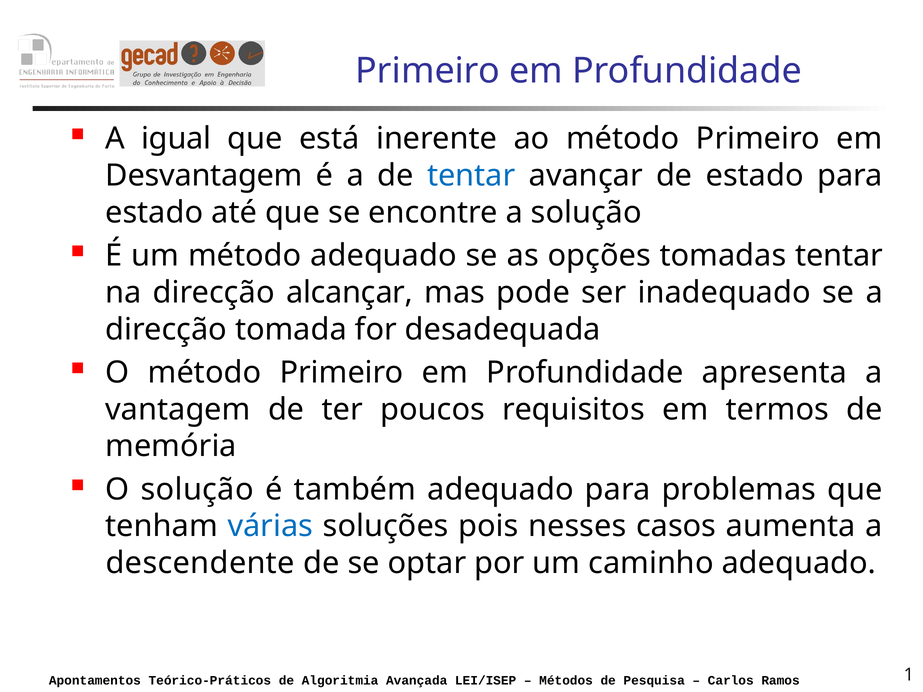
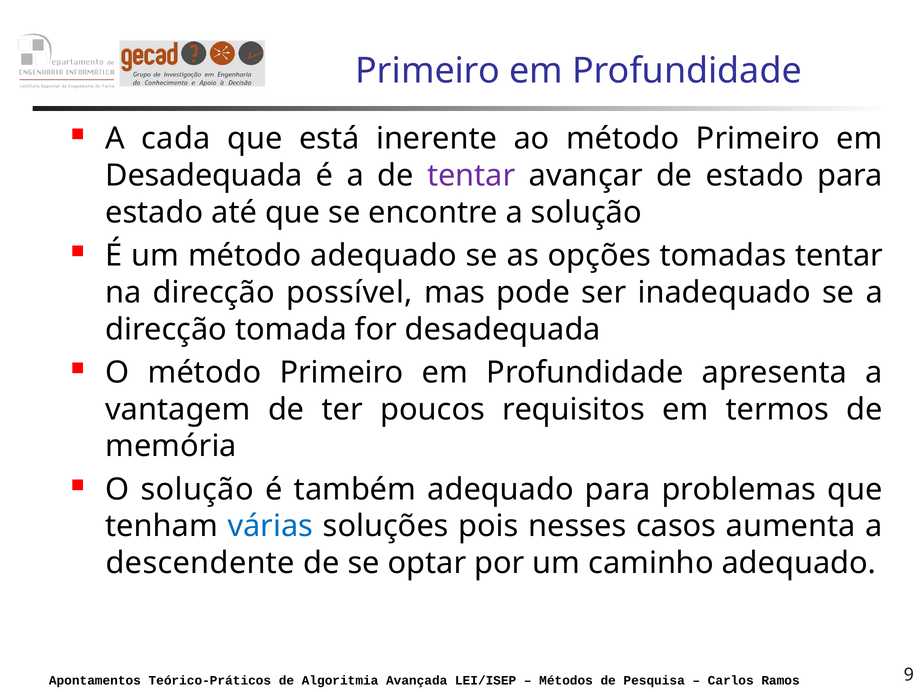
igual: igual -> cada
Desvantagem at (204, 176): Desvantagem -> Desadequada
tentar at (471, 176) colour: blue -> purple
alcançar: alcançar -> possível
1: 1 -> 9
